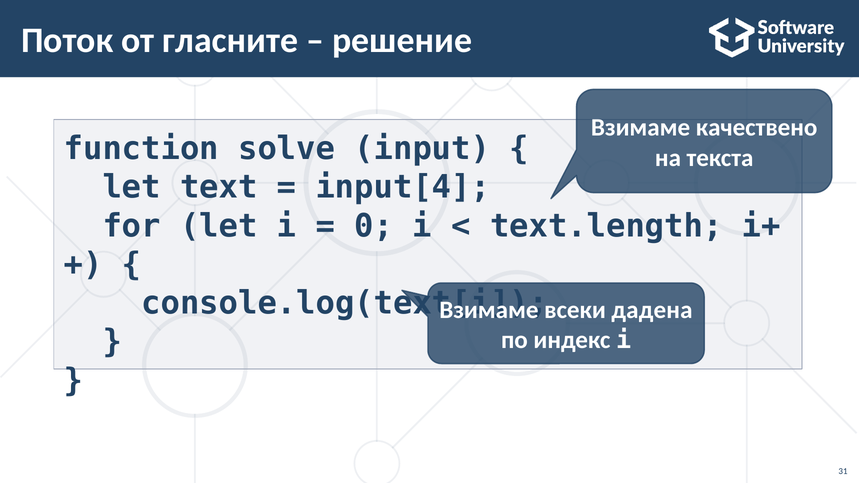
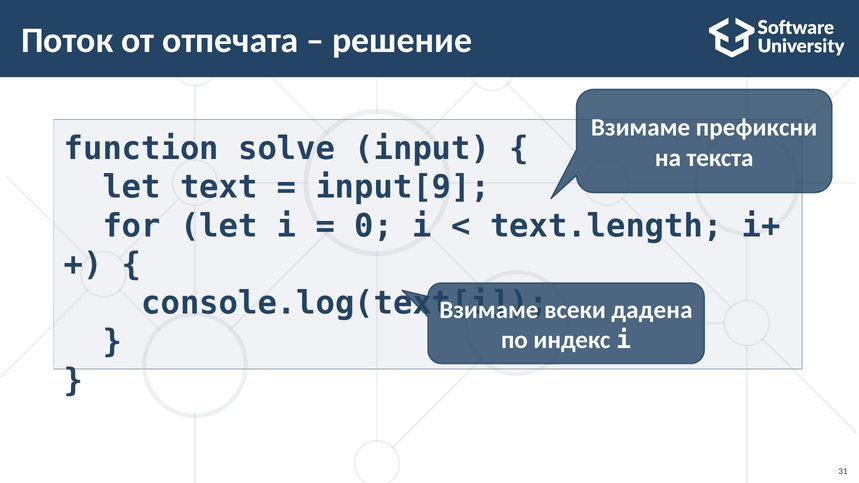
гласните: гласните -> отпечата
качествено: качествено -> префиксни
input[4: input[4 -> input[9
